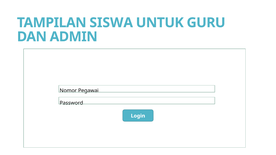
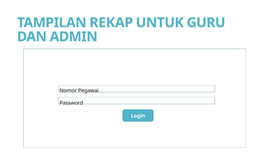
SISWA: SISWA -> REKAP
